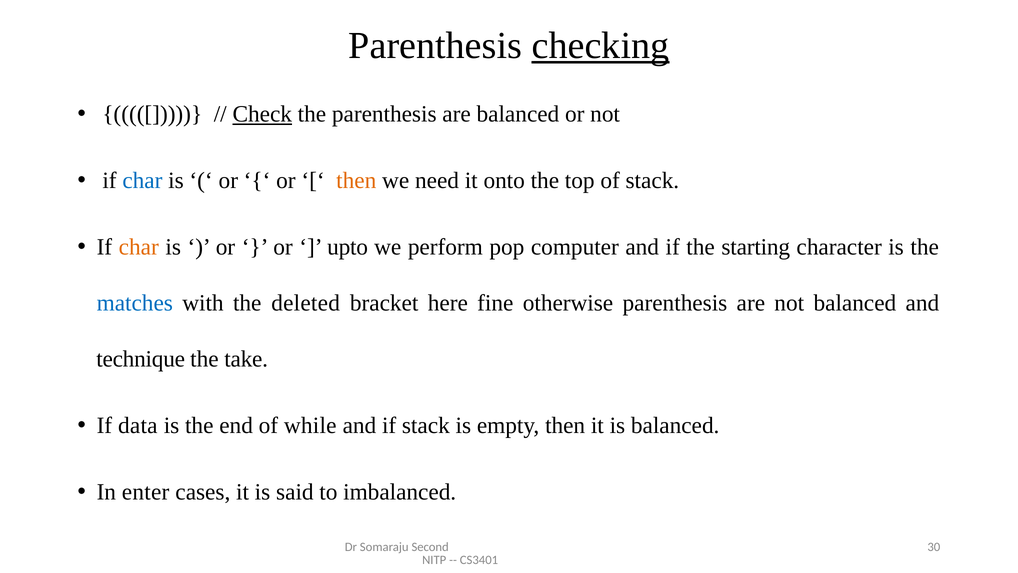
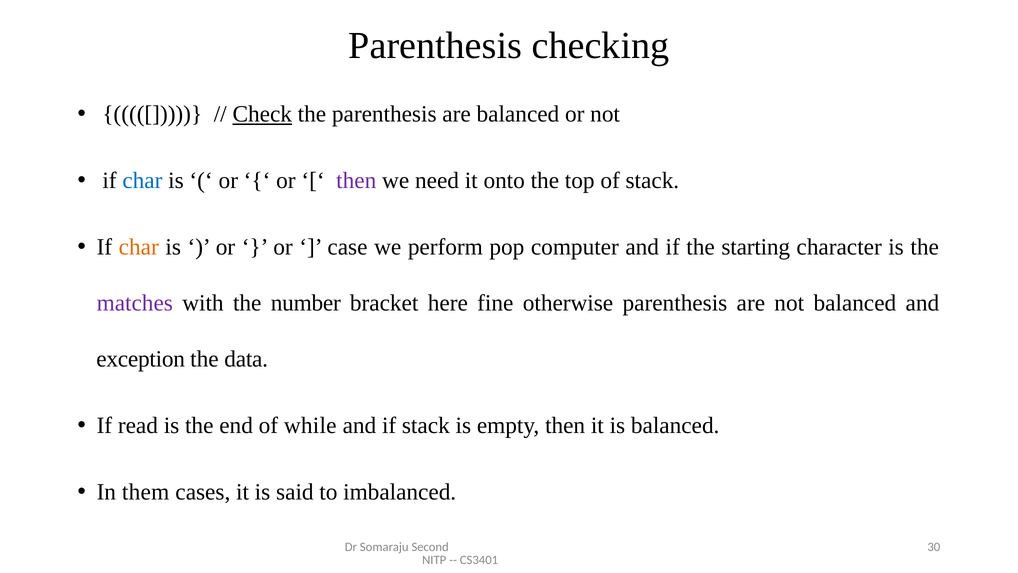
checking underline: present -> none
then at (356, 181) colour: orange -> purple
upto: upto -> case
matches colour: blue -> purple
deleted: deleted -> number
technique: technique -> exception
take: take -> data
data: data -> read
enter: enter -> them
